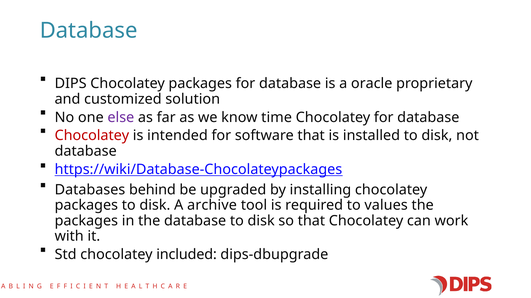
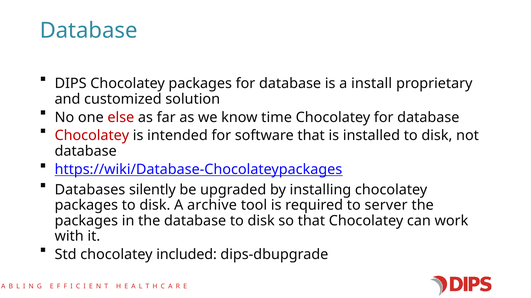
oracle: oracle -> install
else colour: purple -> red
behind: behind -> silently
values: values -> server
